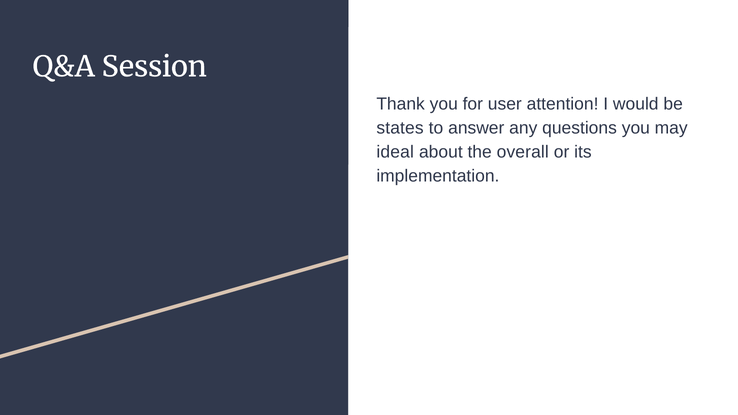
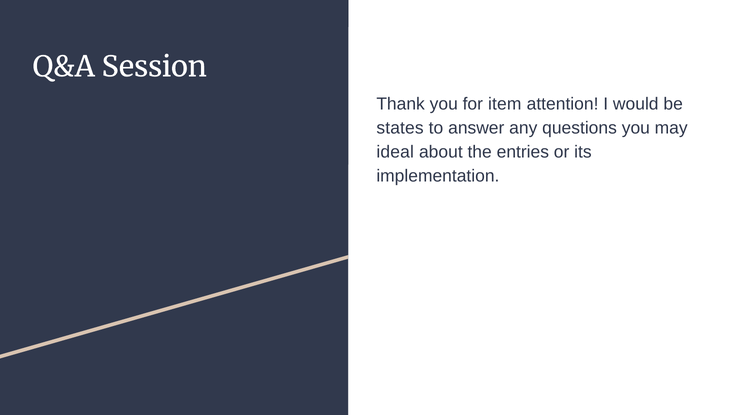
user: user -> item
overall: overall -> entries
